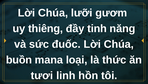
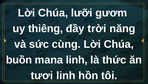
tinh: tinh -> trời
đuốc: đuốc -> cùng
mana loại: loại -> linh
